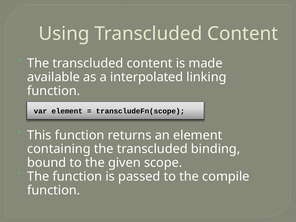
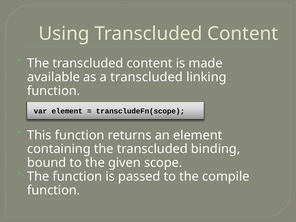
a interpolated: interpolated -> transcluded
